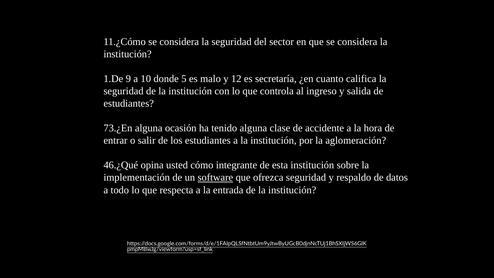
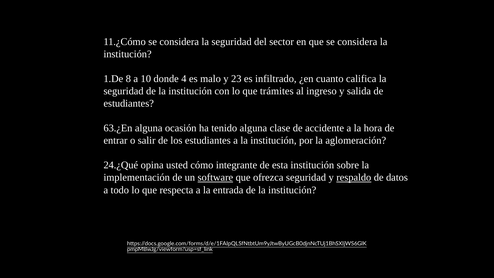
9: 9 -> 8
5: 5 -> 4
12: 12 -> 23
secretaría: secretaría -> infiltrado
controla: controla -> trámites
73.¿En: 73.¿En -> 63.¿En
46.¿Qué: 46.¿Qué -> 24.¿Qué
respaldo underline: none -> present
